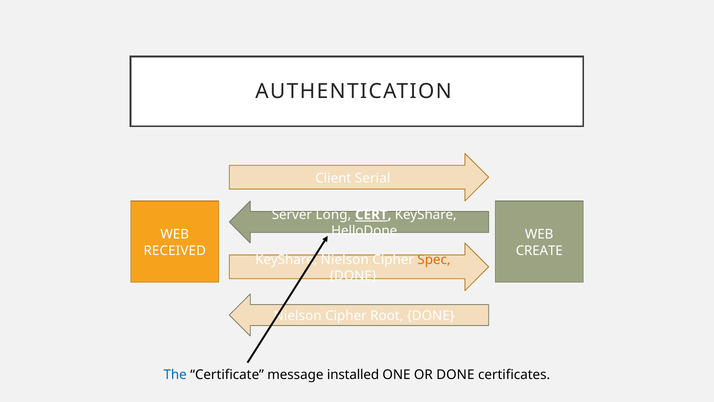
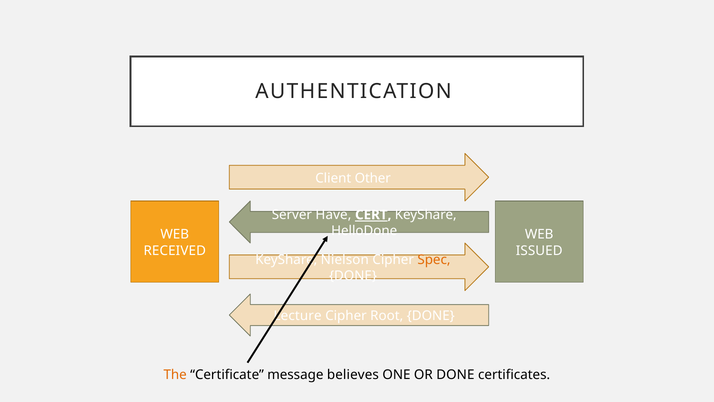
Serial: Serial -> Other
Long: Long -> Have
CREATE: CREATE -> ISSUED
Nielson at (298, 316): Nielson -> Lecture
The colour: blue -> orange
installed: installed -> believes
